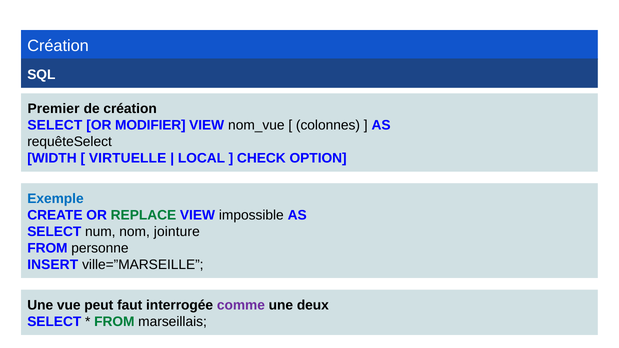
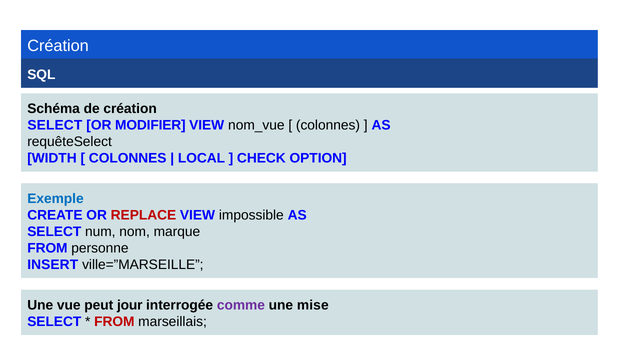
Premier: Premier -> Schéma
VIRTUELLE at (128, 158): VIRTUELLE -> COLONNES
REPLACE colour: green -> red
jointure: jointure -> marque
faut: faut -> jour
deux: deux -> mise
FROM at (114, 322) colour: green -> red
